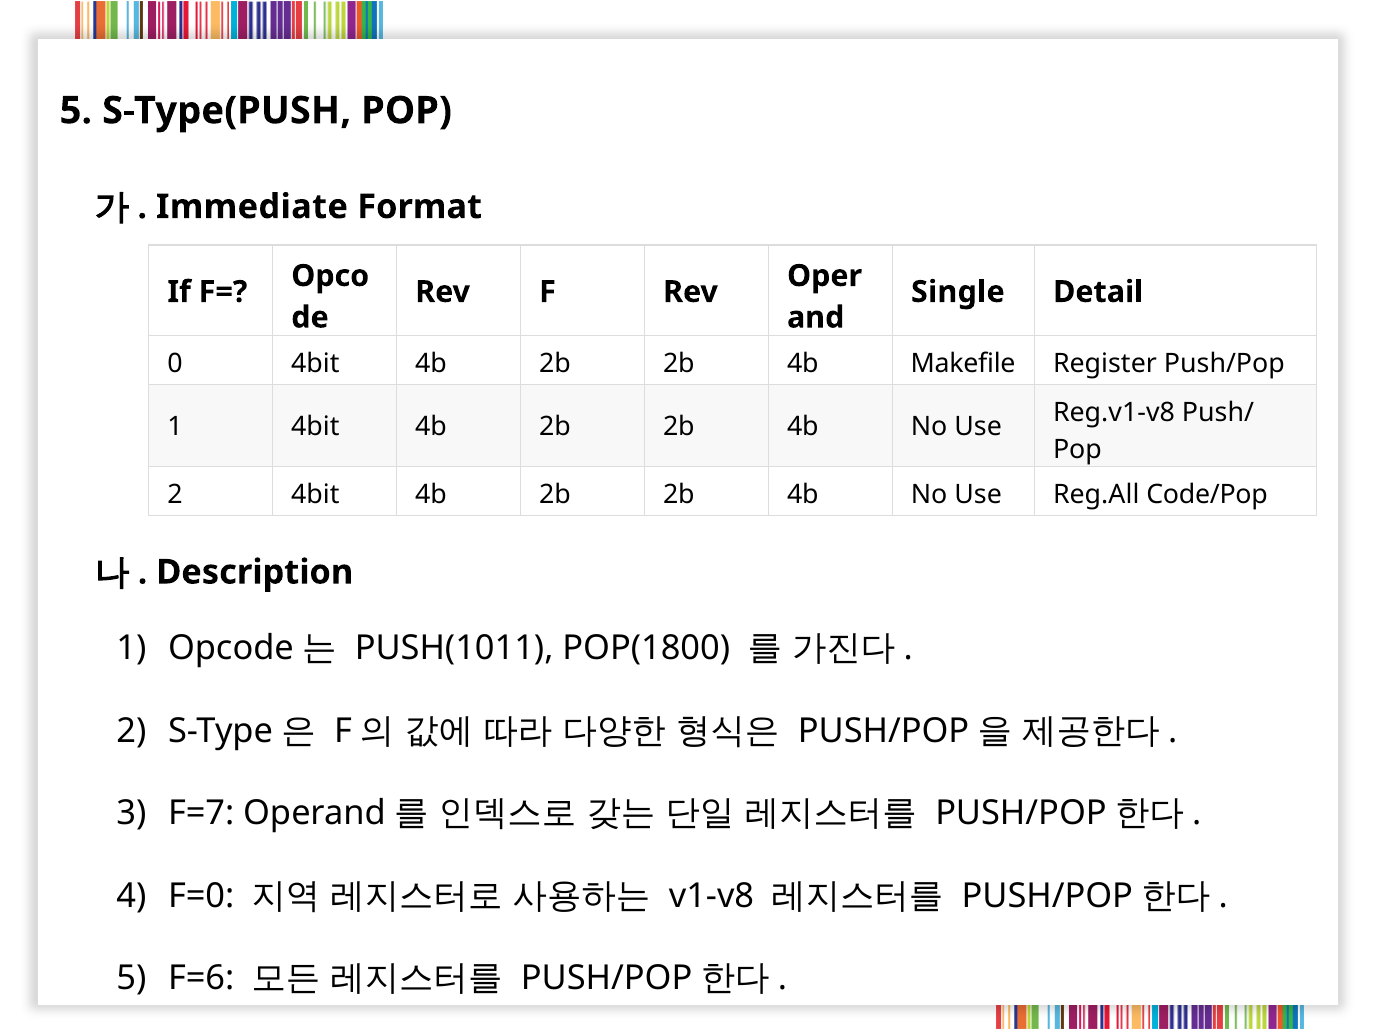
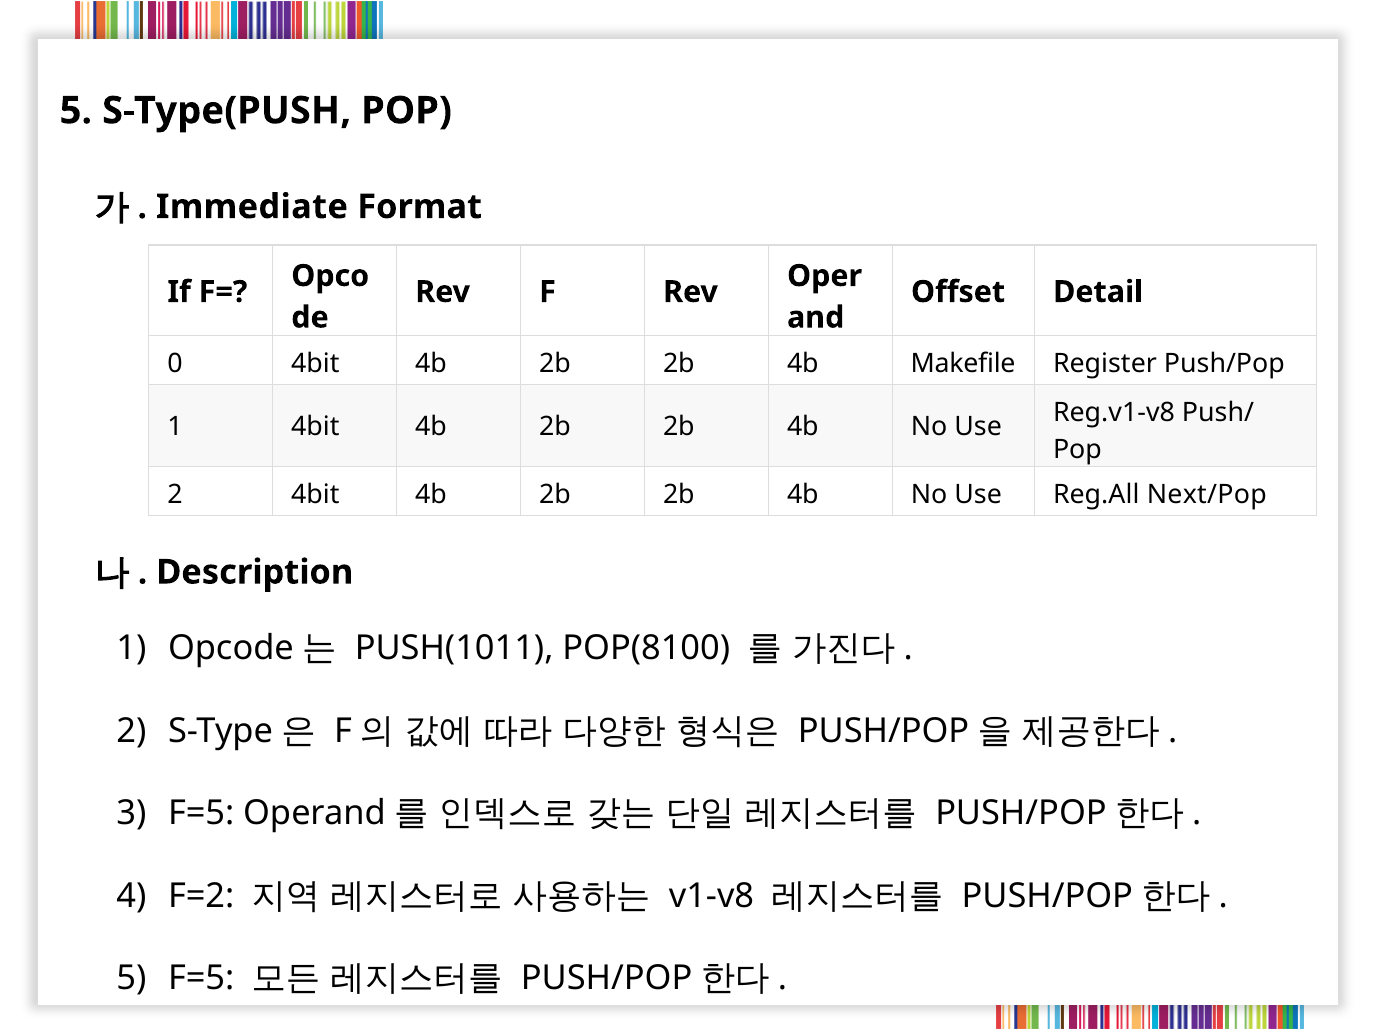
Single: Single -> Offset
Code/Pop: Code/Pop -> Next/Pop
POP(1800: POP(1800 -> POP(8100
F=7 at (201, 813): F=7 -> F=5
F=0: F=0 -> F=2
5 F=6: F=6 -> F=5
